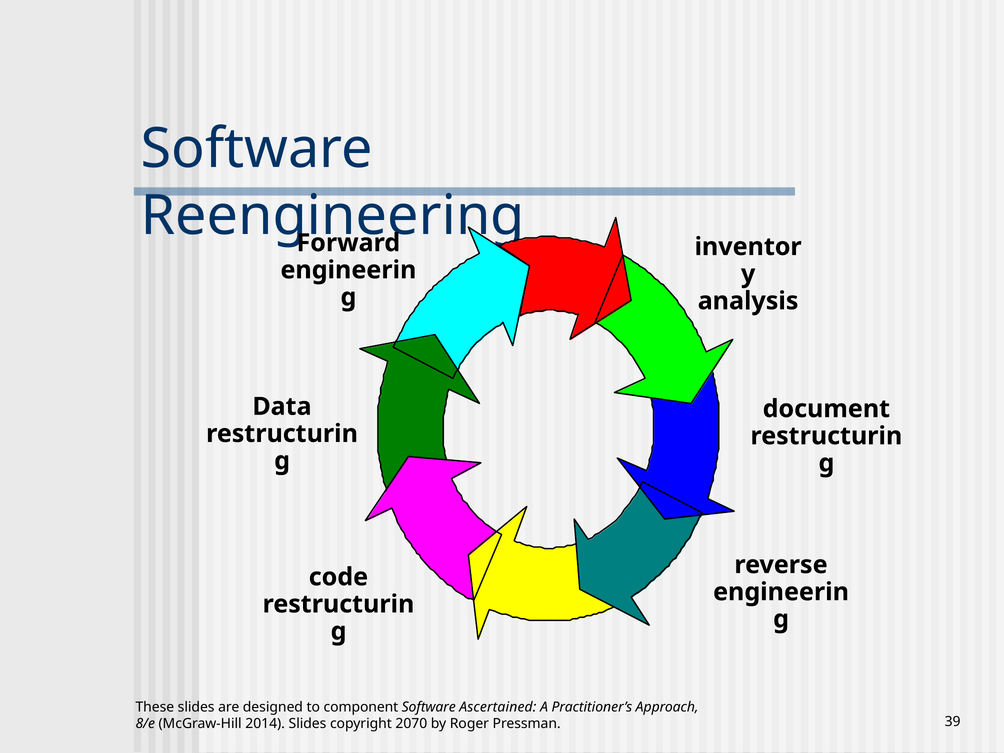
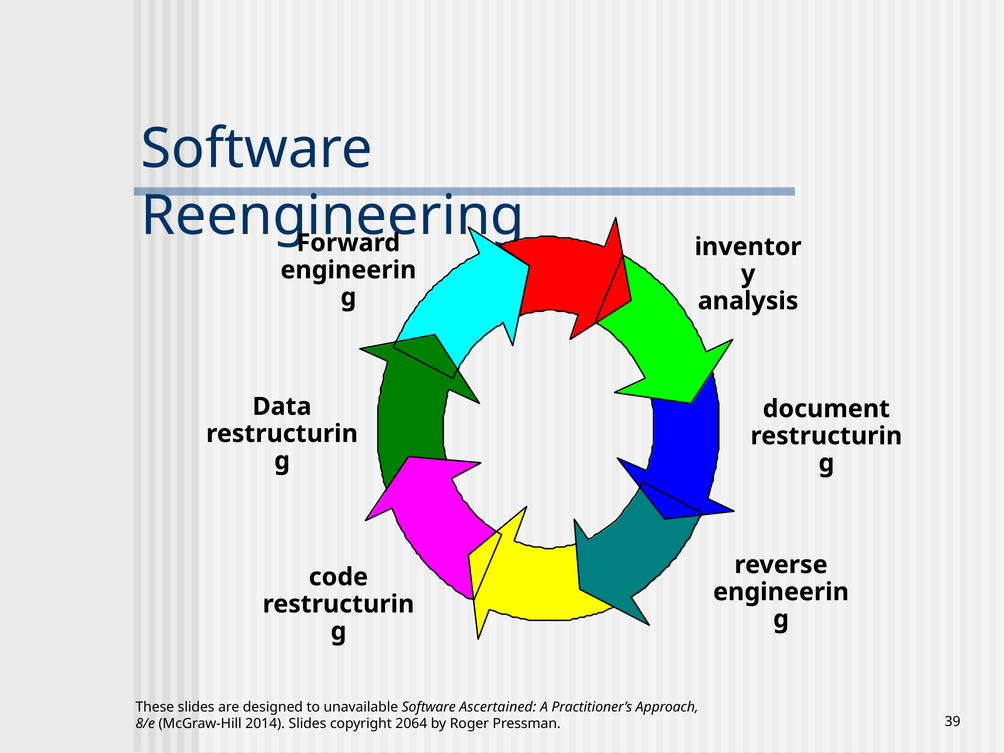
component: component -> unavailable
2070: 2070 -> 2064
